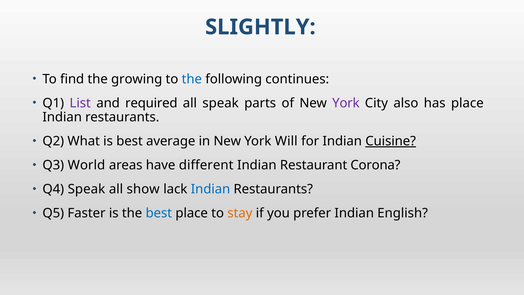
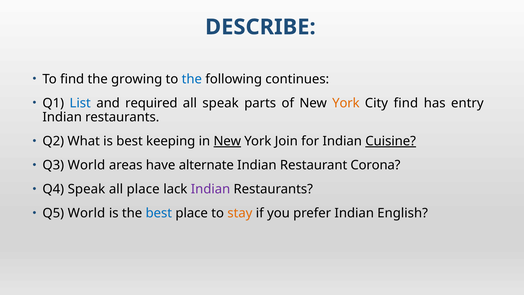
SLIGHTLY: SLIGHTLY -> DESCRIBE
List colour: purple -> blue
York at (346, 103) colour: purple -> orange
City also: also -> find
has place: place -> entry
average: average -> keeping
New at (227, 141) underline: none -> present
Will: Will -> Join
different: different -> alternate
all show: show -> place
Indian at (211, 189) colour: blue -> purple
Q5 Faster: Faster -> World
